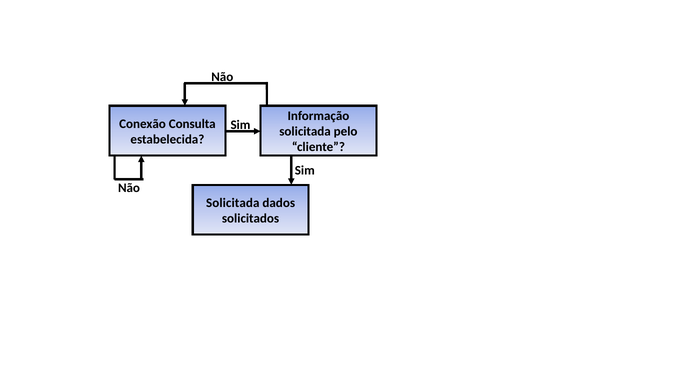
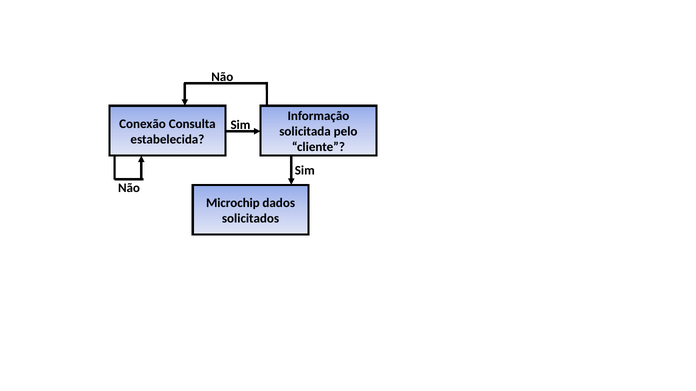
Solicitada at (233, 203): Solicitada -> Microchip
